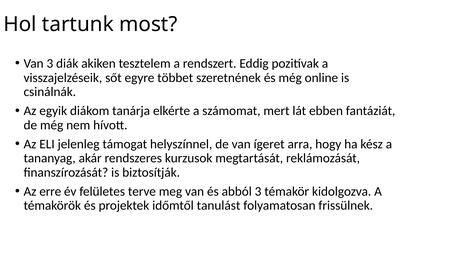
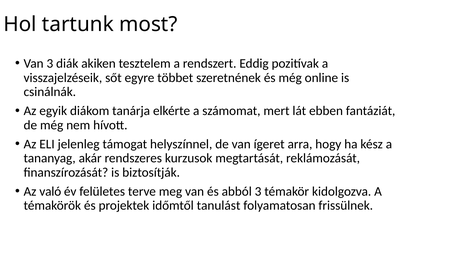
erre: erre -> való
